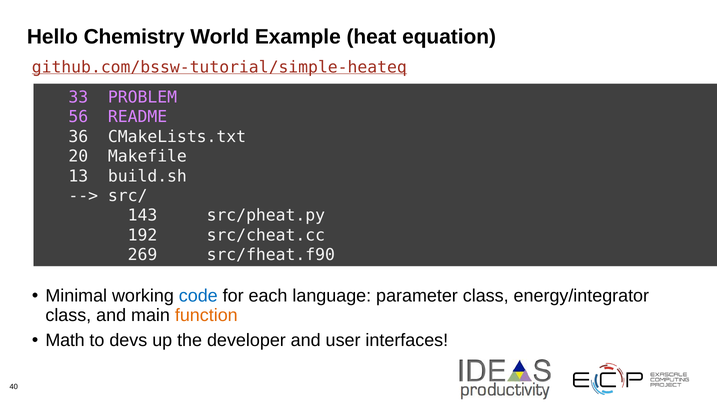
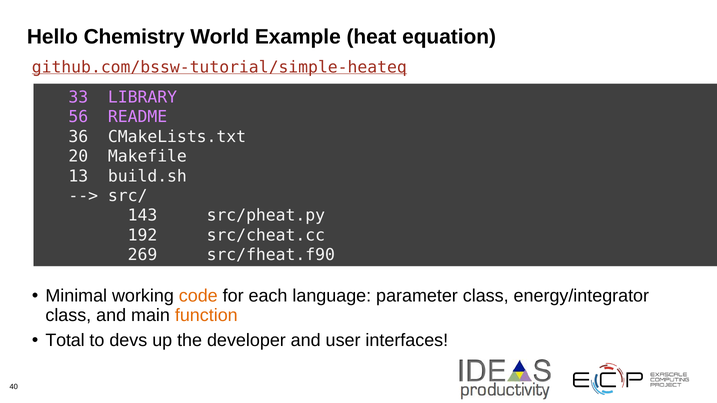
PROBLEM: PROBLEM -> LIBRARY
code colour: blue -> orange
Math: Math -> Total
